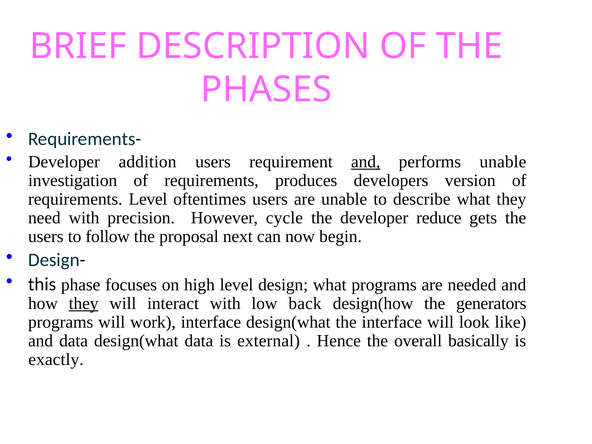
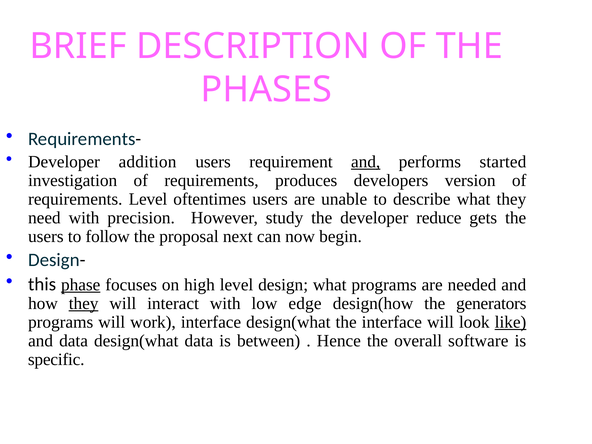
performs unable: unable -> started
cycle: cycle -> study
phase underline: none -> present
back: back -> edge
like underline: none -> present
external: external -> between
basically: basically -> software
exactly: exactly -> specific
